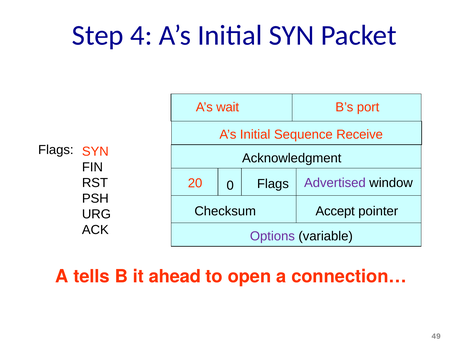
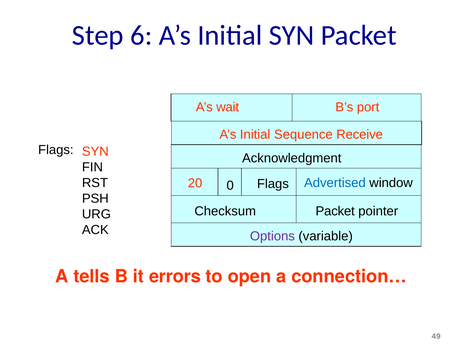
4: 4 -> 6
Advertised colour: purple -> blue
Checksum Accept: Accept -> Packet
ahead: ahead -> errors
